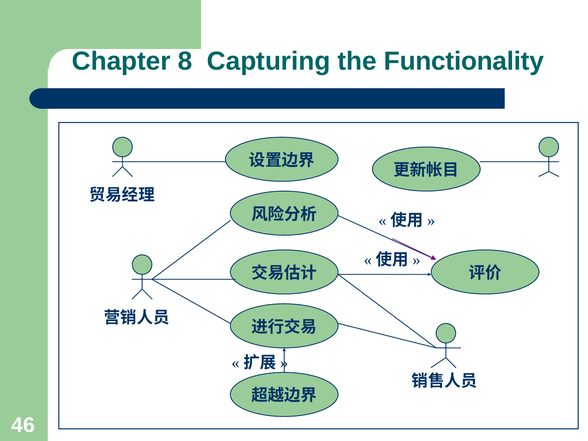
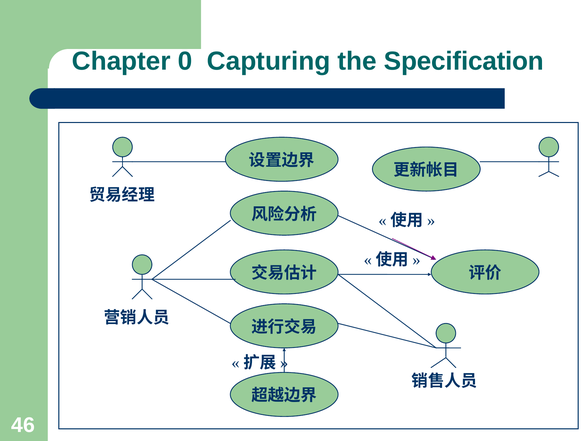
8: 8 -> 0
Functionality: Functionality -> Specification
